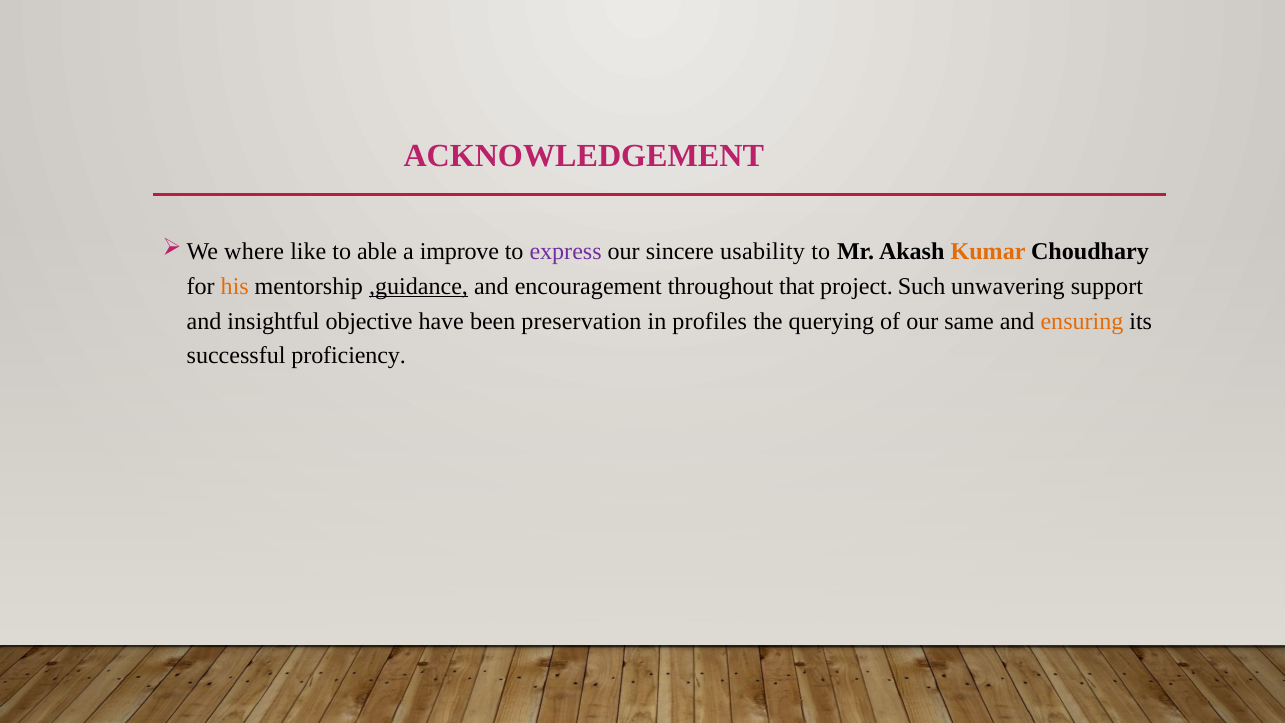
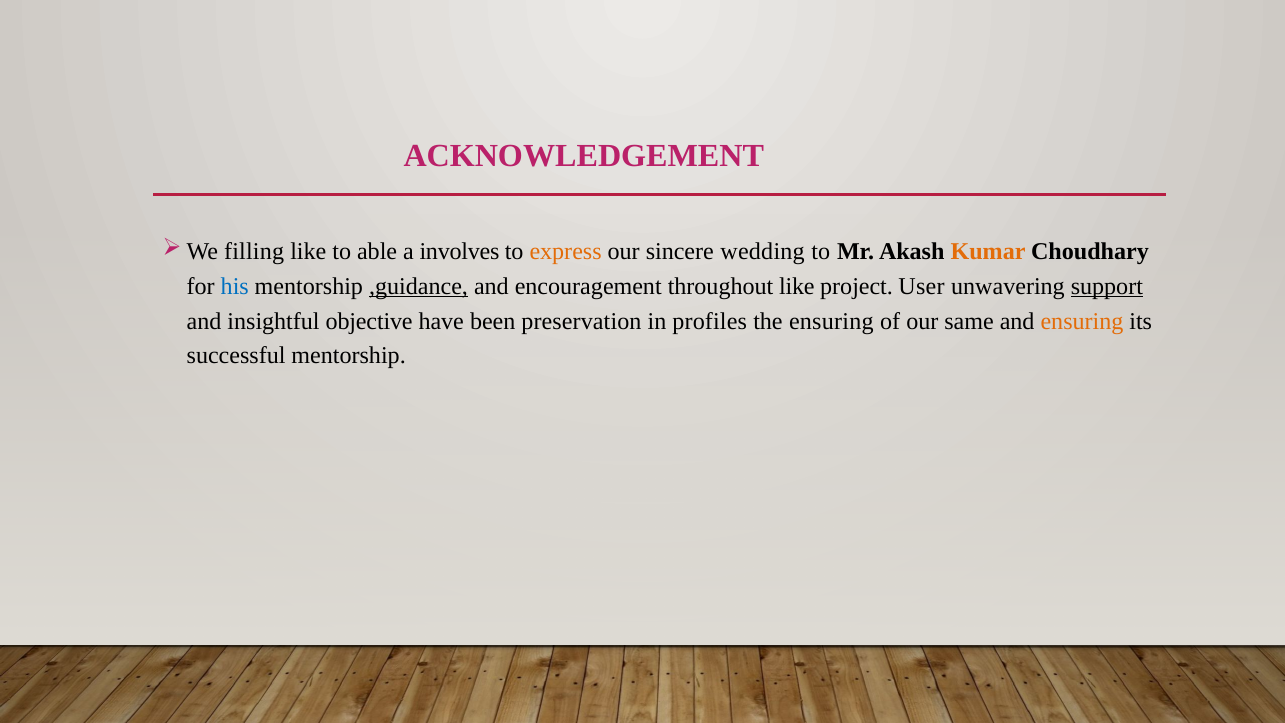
where: where -> filling
improve: improve -> involves
express colour: purple -> orange
usability: usability -> wedding
his colour: orange -> blue
throughout that: that -> like
Such: Such -> User
support underline: none -> present
the querying: querying -> ensuring
successful proficiency: proficiency -> mentorship
